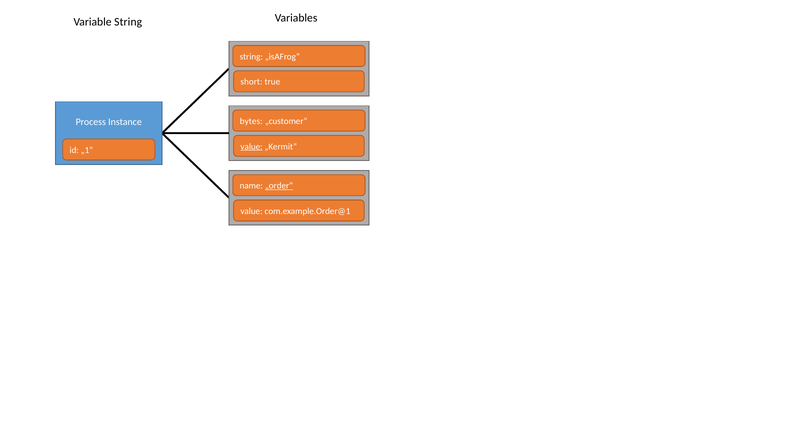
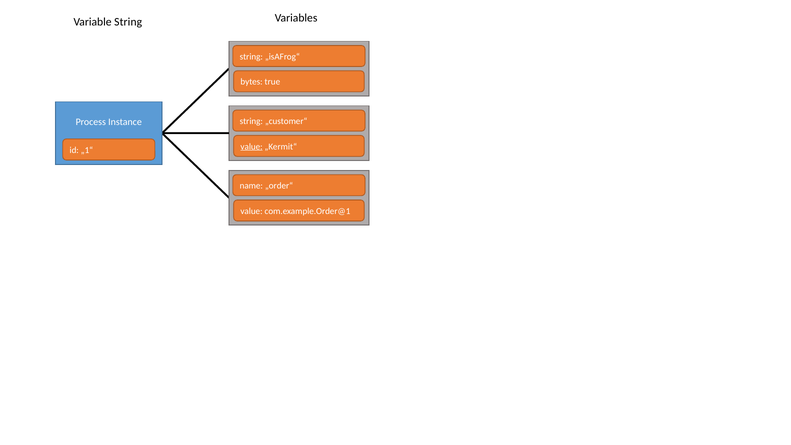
short: short -> bytes
bytes at (251, 121): bytes -> string
„order“ underline: present -> none
